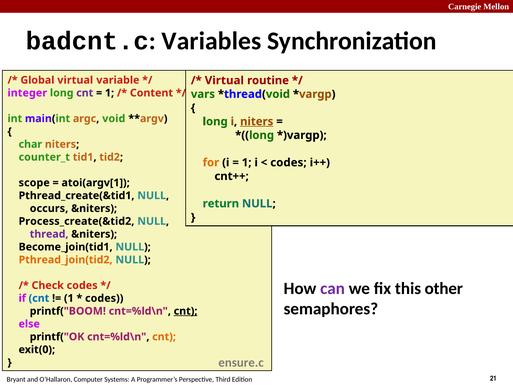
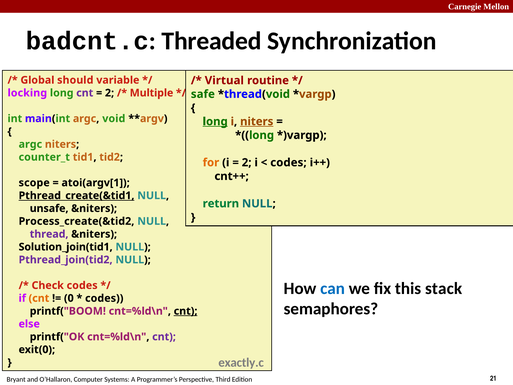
Variables: Variables -> Threaded
Global virtual: virtual -> should
integer: integer -> locking
1 at (110, 93): 1 -> 2
Content: Content -> Multiple
vars: vars -> safe
long at (215, 121) underline: none -> present
char at (30, 144): char -> argc
1 at (247, 162): 1 -> 2
Pthread_create(&tid1 underline: none -> present
occurs: occurs -> unsafe
Become_join(tid1: Become_join(tid1 -> Solution_join(tid1
Pthread_join(tid2 colour: orange -> purple
can colour: purple -> blue
other: other -> stack
cnt at (39, 298) colour: blue -> orange
1 at (69, 298): 1 -> 0
cnt at (164, 337) colour: orange -> purple
ensure.c: ensure.c -> exactly.c
